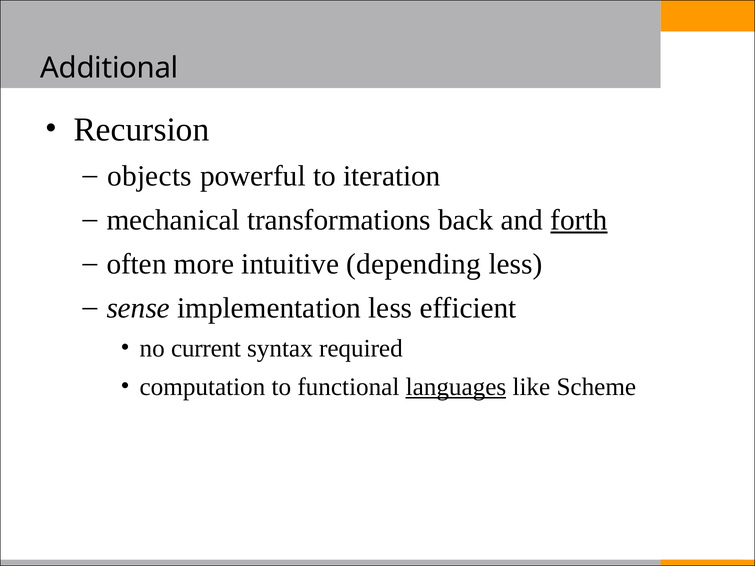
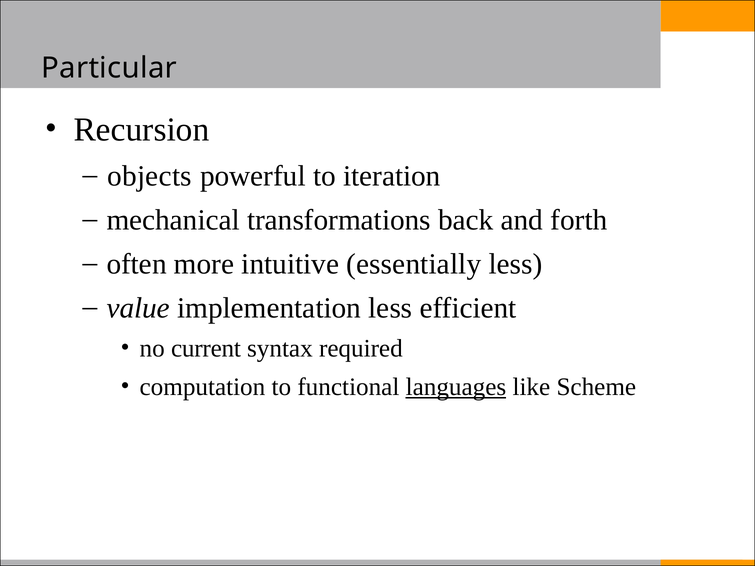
Additional: Additional -> Particular
forth underline: present -> none
depending: depending -> essentially
sense: sense -> value
